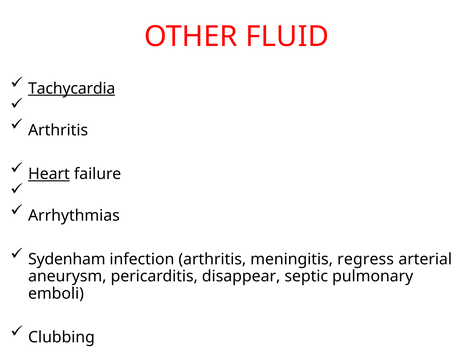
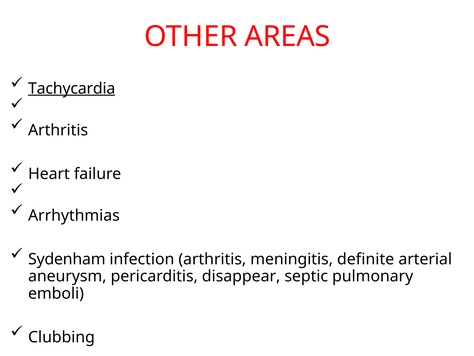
FLUID: FLUID -> AREAS
Heart underline: present -> none
regress: regress -> definite
